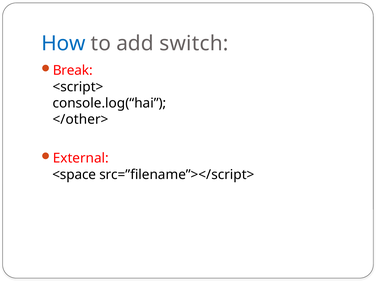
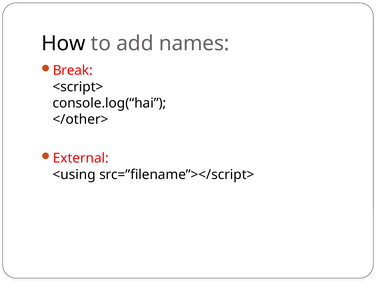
How colour: blue -> black
switch: switch -> names
<space: <space -> <using
